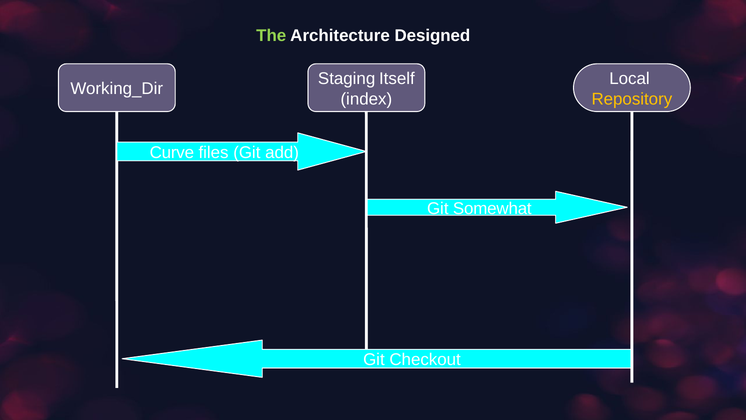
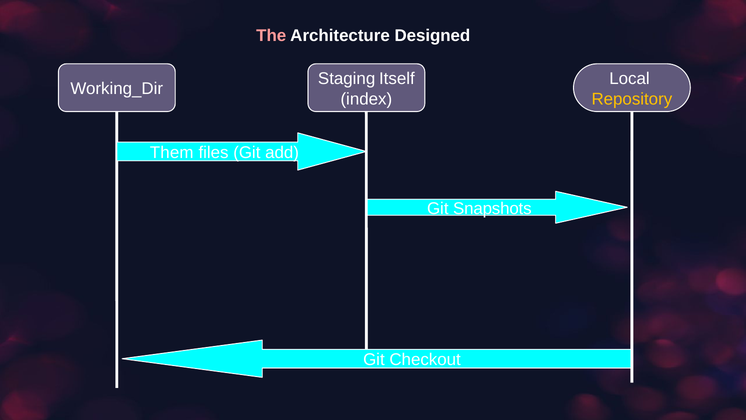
The colour: light green -> pink
Curve: Curve -> Them
Somewhat: Somewhat -> Snapshots
